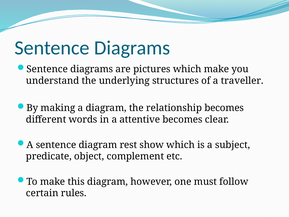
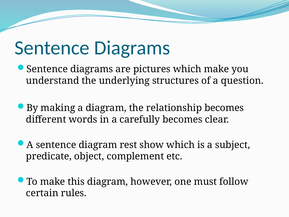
traveller: traveller -> question
attentive: attentive -> carefully
